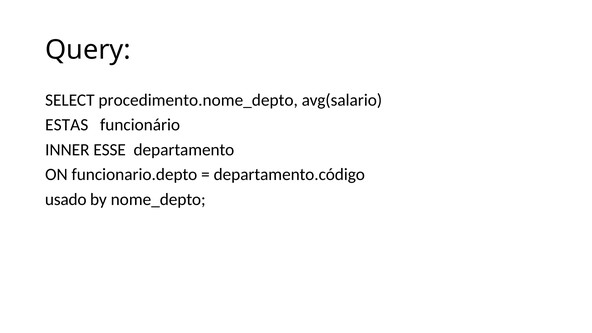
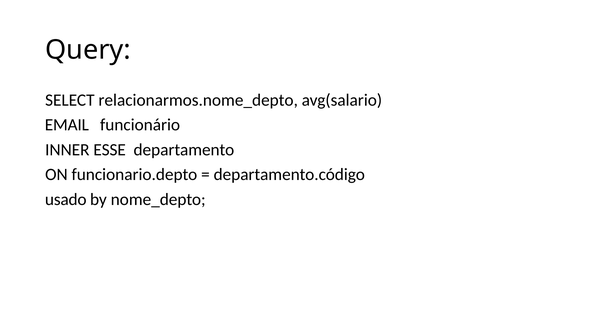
procedimento.nome_depto: procedimento.nome_depto -> relacionarmos.nome_depto
ESTAS: ESTAS -> EMAIL
